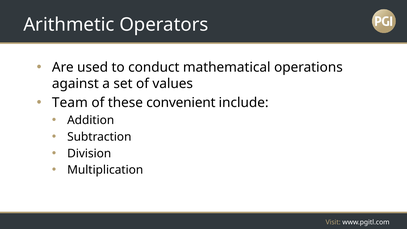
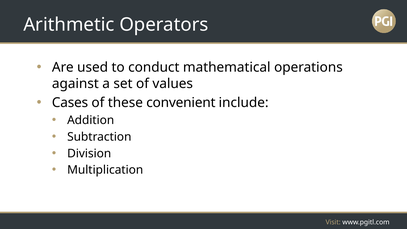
Team: Team -> Cases
